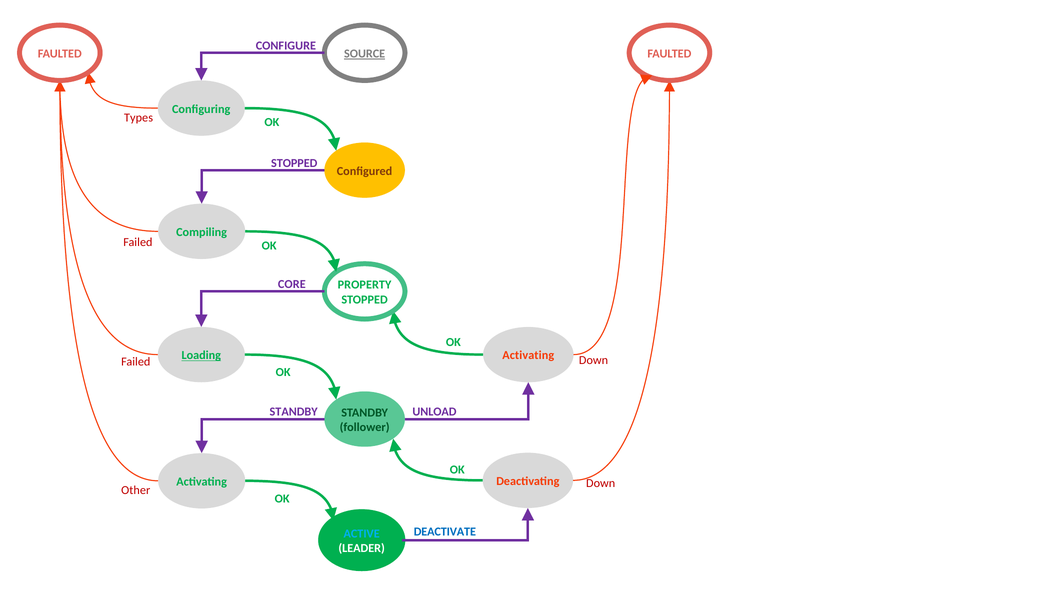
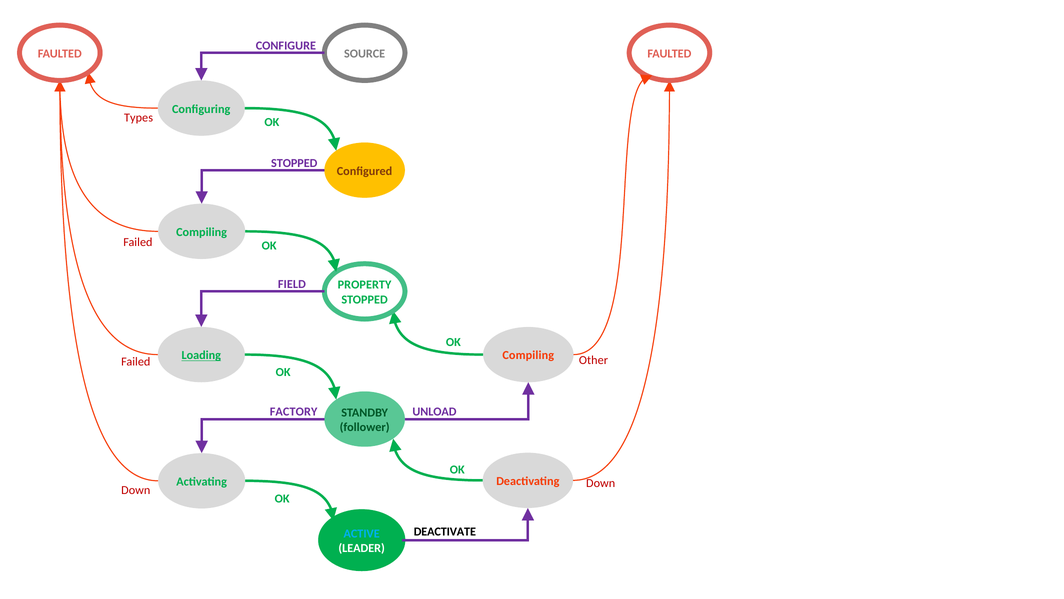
SOURCE underline: present -> none
CORE: CORE -> FIELD
Activating at (528, 355): Activating -> Compiling
Down at (594, 360): Down -> Other
STANDBY at (294, 411): STANDBY -> FACTORY
Other at (136, 490): Other -> Down
DEACTIVATE colour: blue -> black
